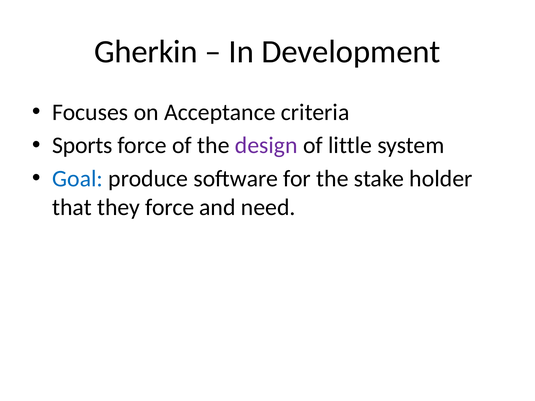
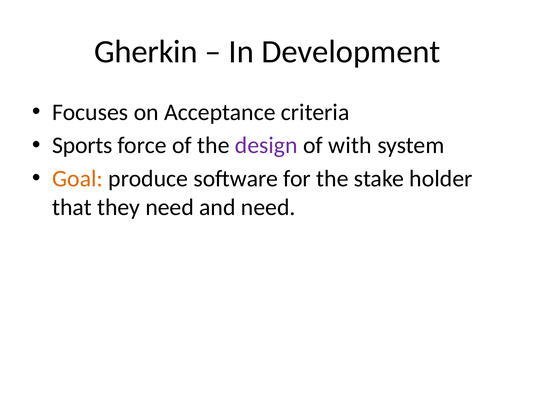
little: little -> with
Goal colour: blue -> orange
they force: force -> need
